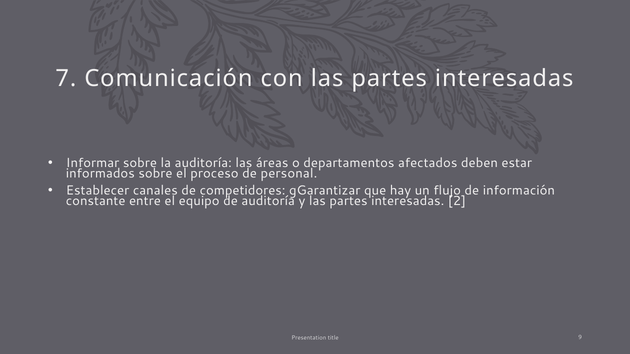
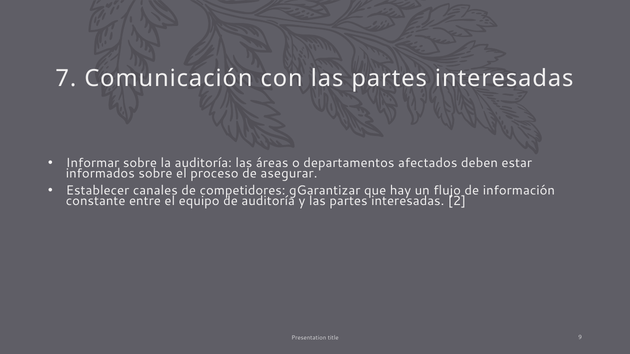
personal: personal -> asegurar
